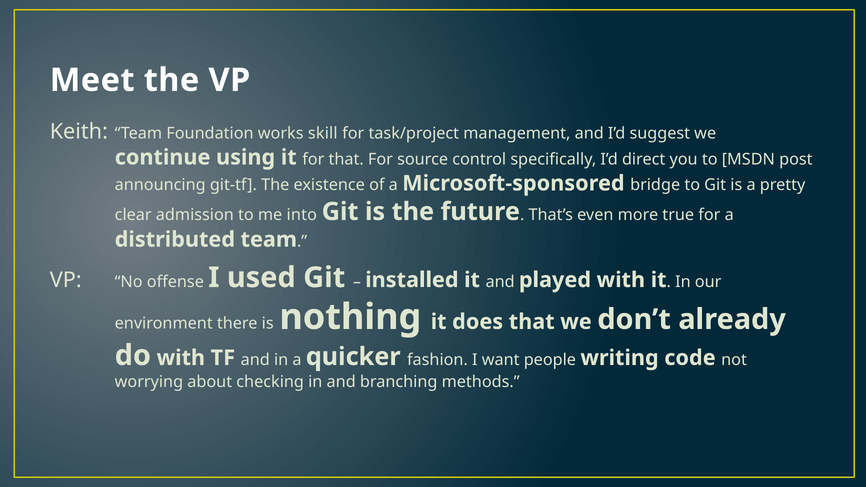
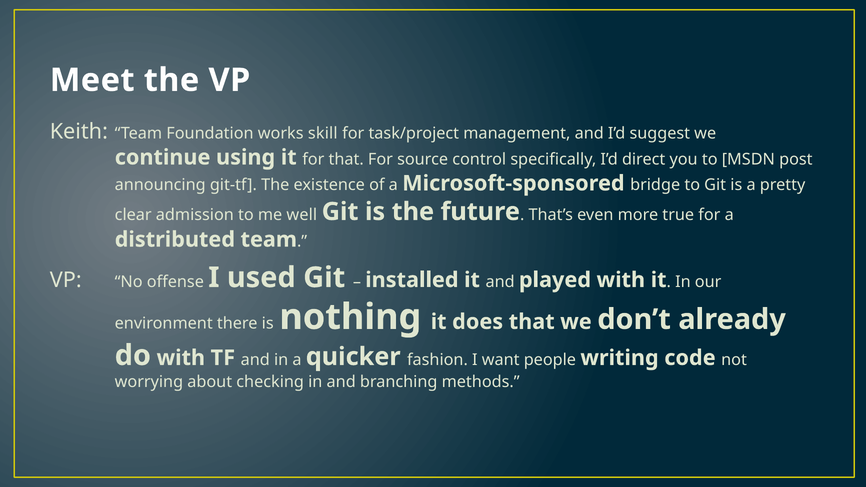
into: into -> well
